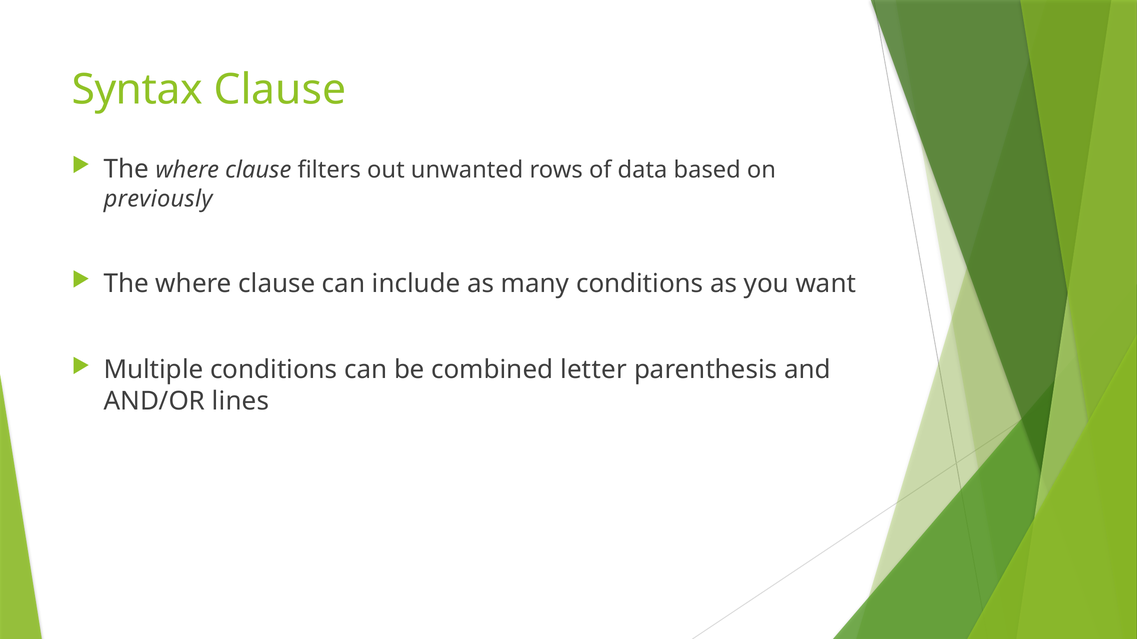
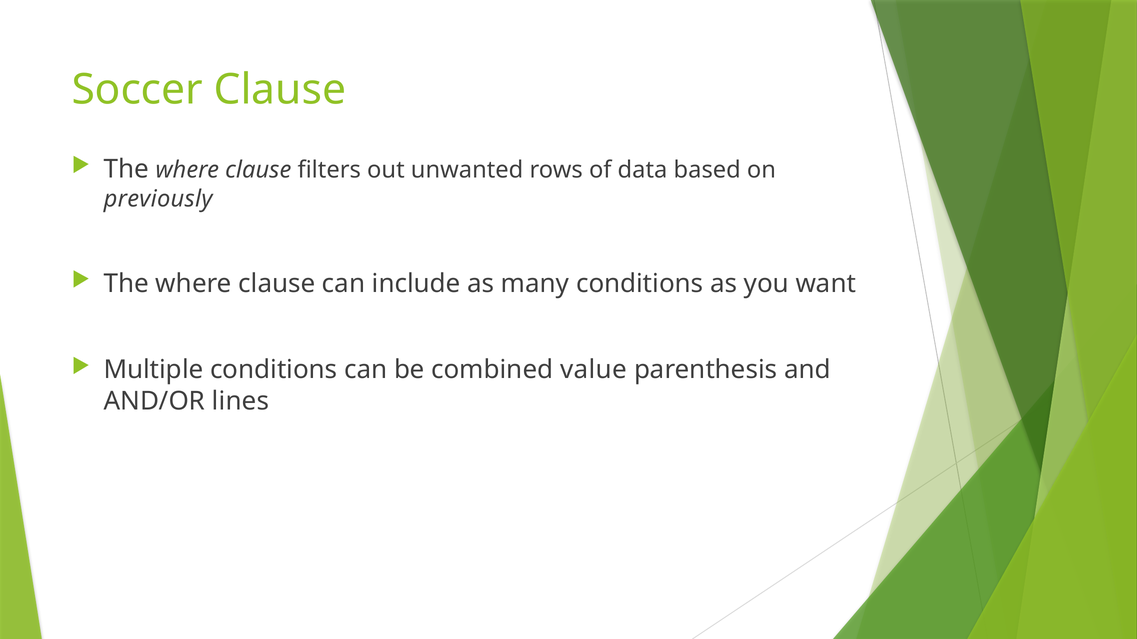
Syntax: Syntax -> Soccer
letter: letter -> value
